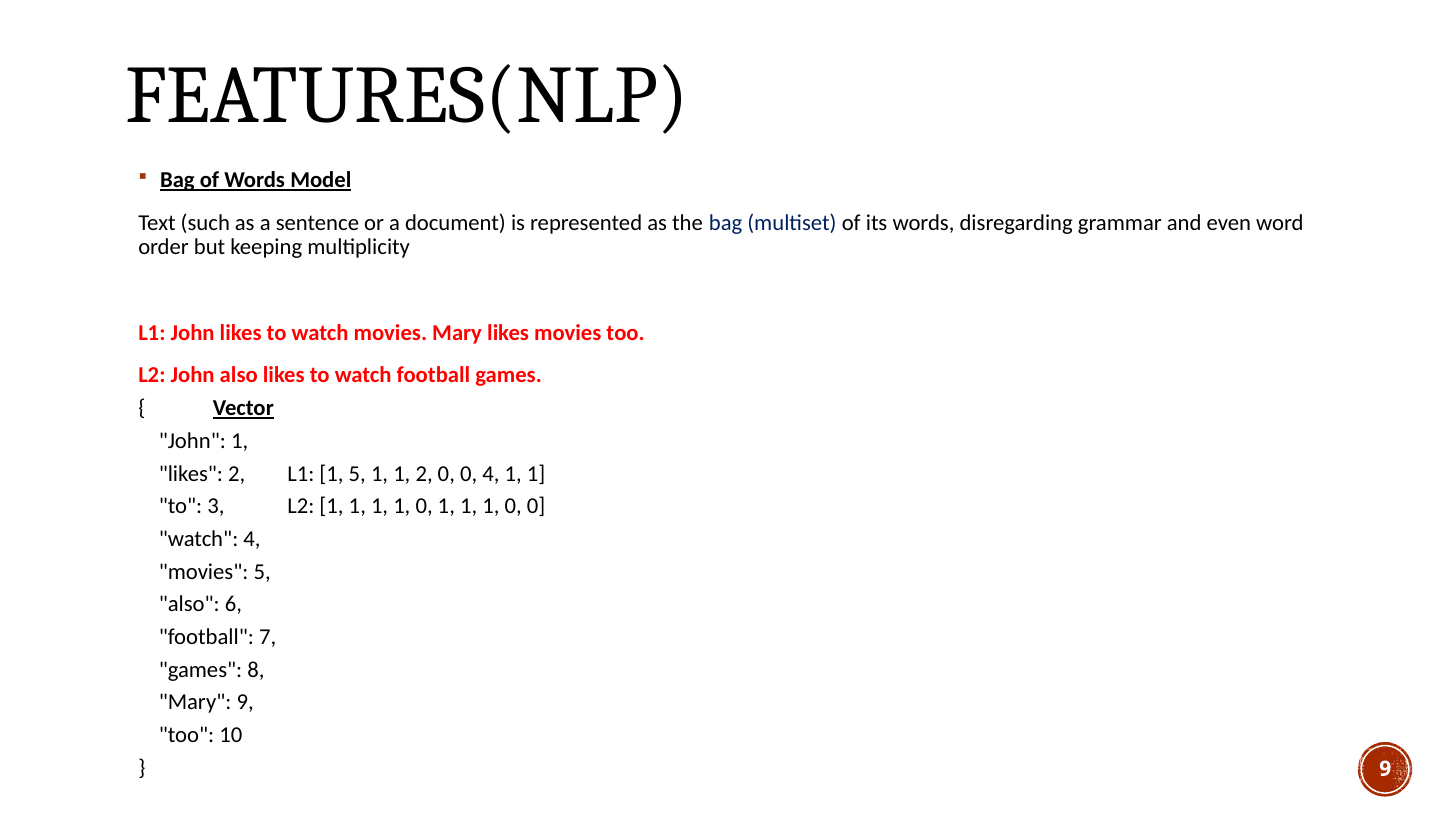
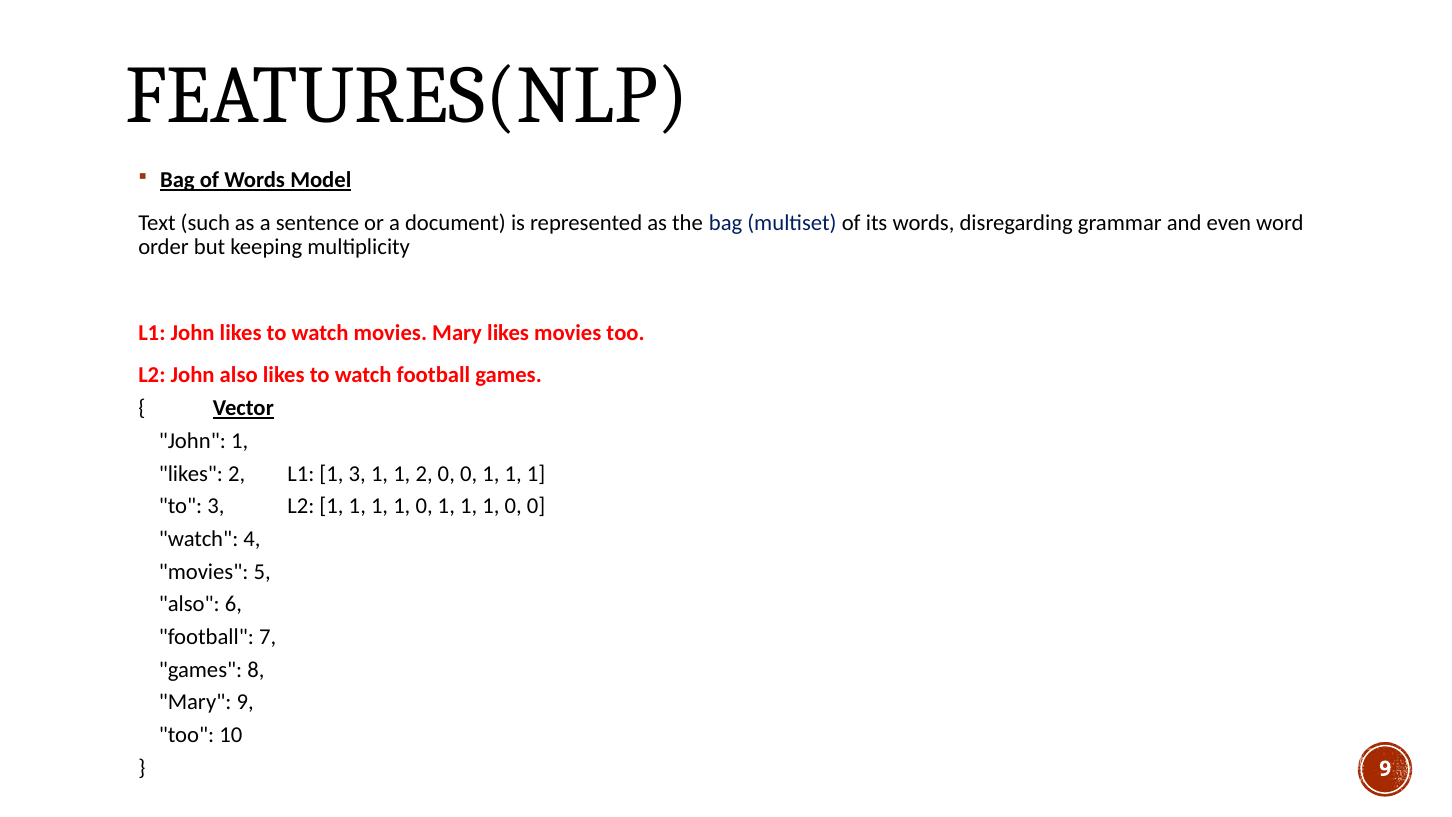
1 5: 5 -> 3
0 0 4: 4 -> 1
